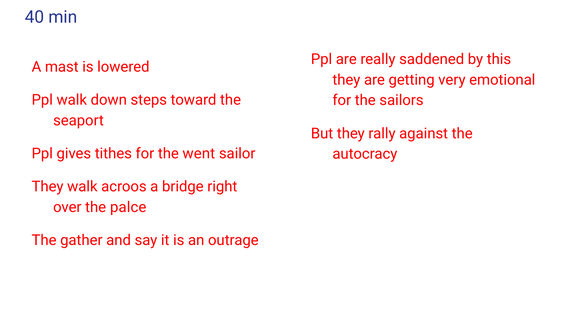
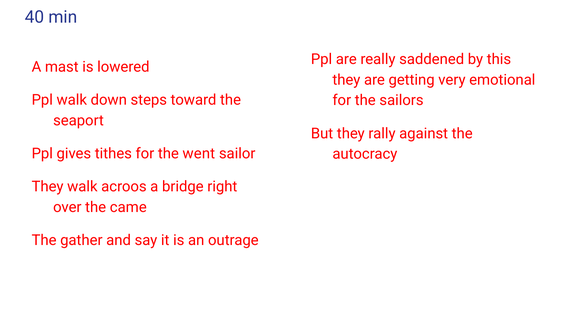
palce: palce -> came
